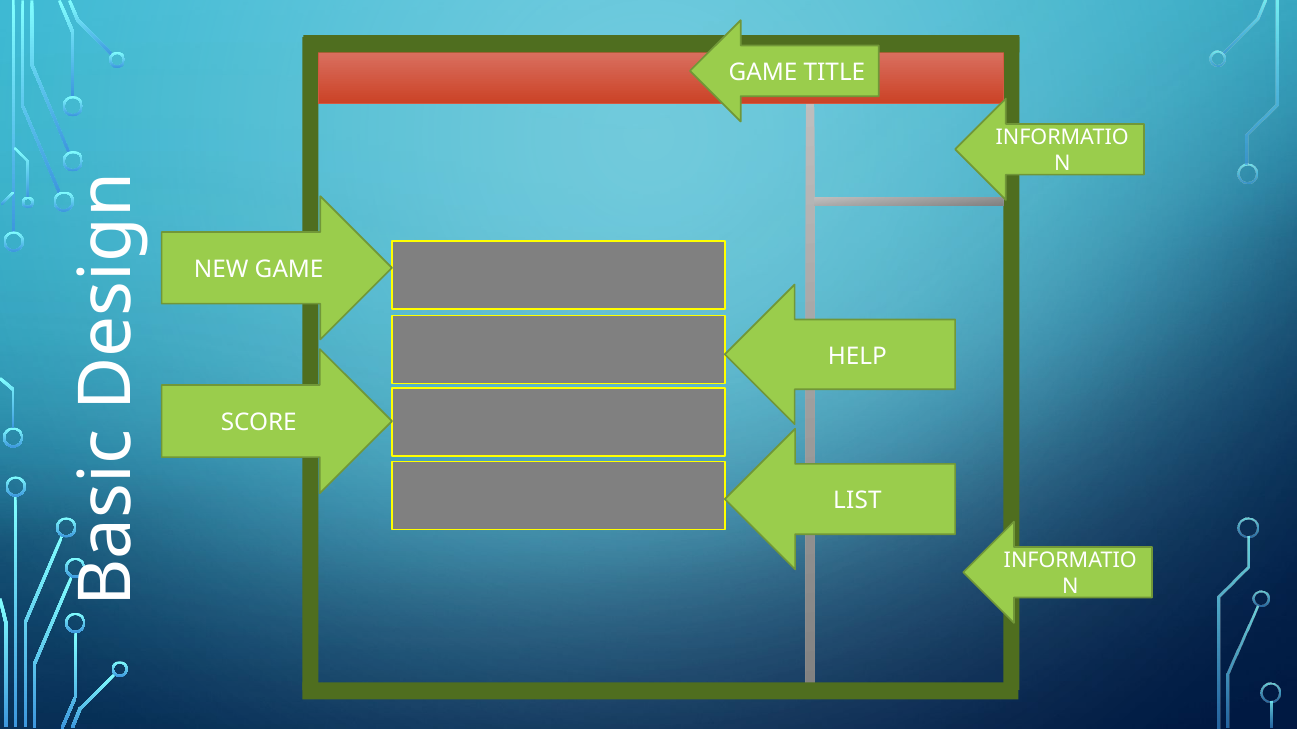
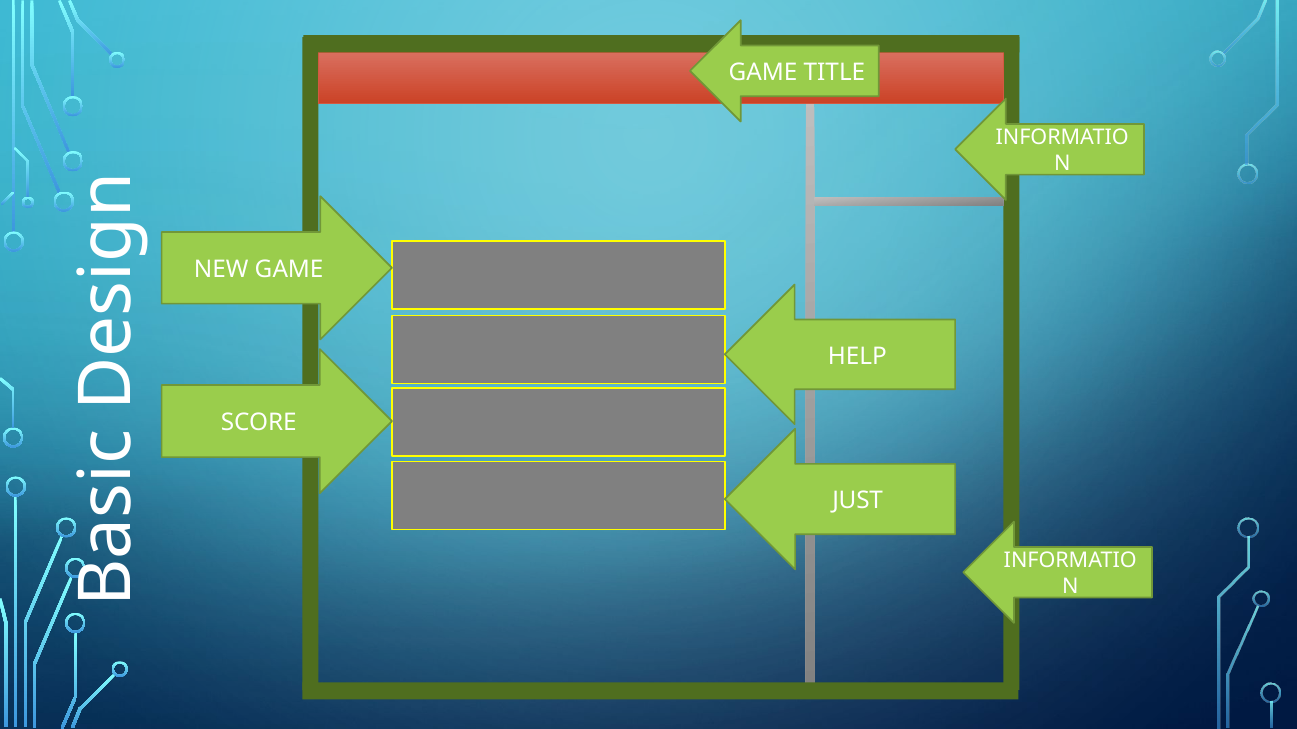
LIST: LIST -> JUST
